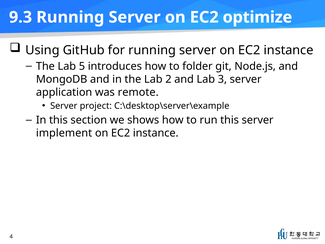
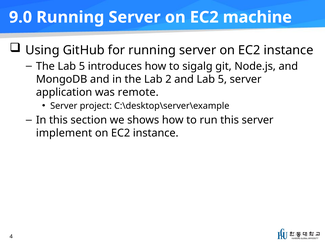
9.3: 9.3 -> 9.0
optimize: optimize -> machine
folder: folder -> sigalg
and Lab 3: 3 -> 5
